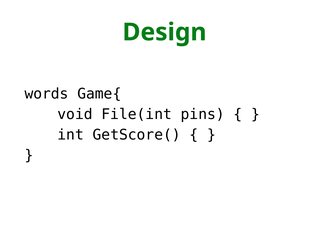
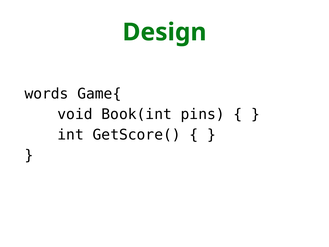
File(int: File(int -> Book(int
